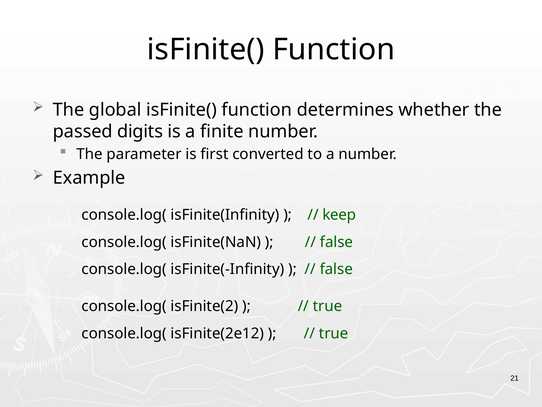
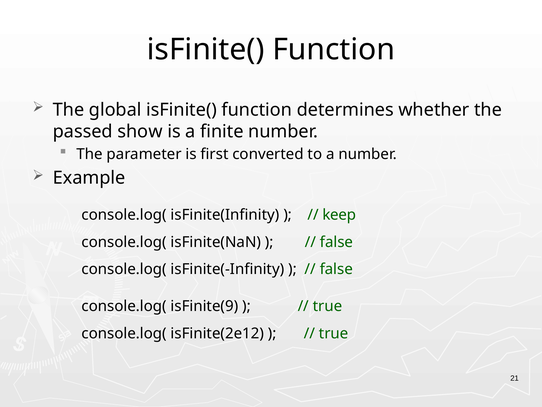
digits: digits -> show
isFinite(2: isFinite(2 -> isFinite(9
